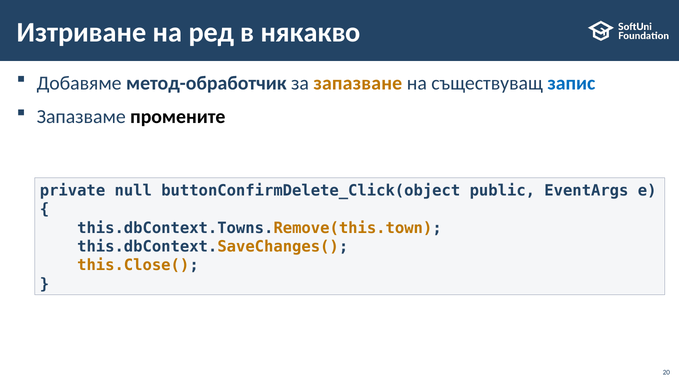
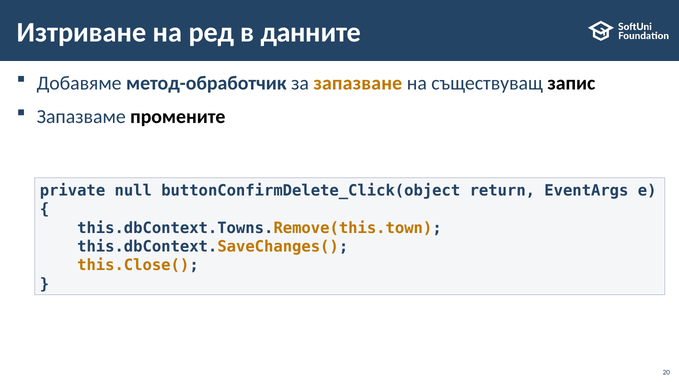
някакво: някакво -> данните
запис colour: blue -> black
public: public -> return
